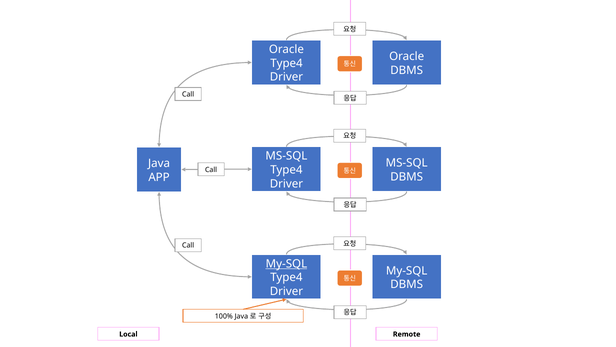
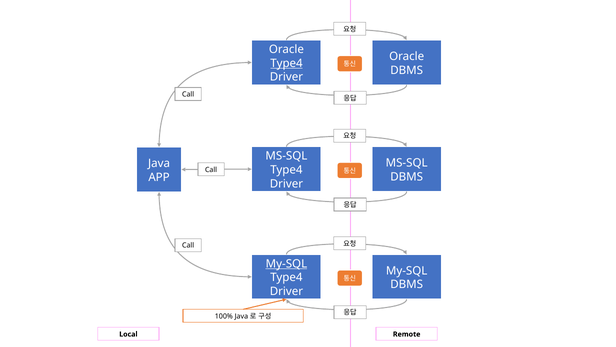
Type4 at (286, 63) underline: none -> present
